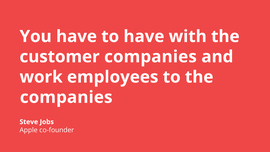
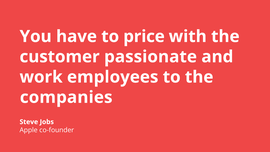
to have: have -> price
customer companies: companies -> passionate
